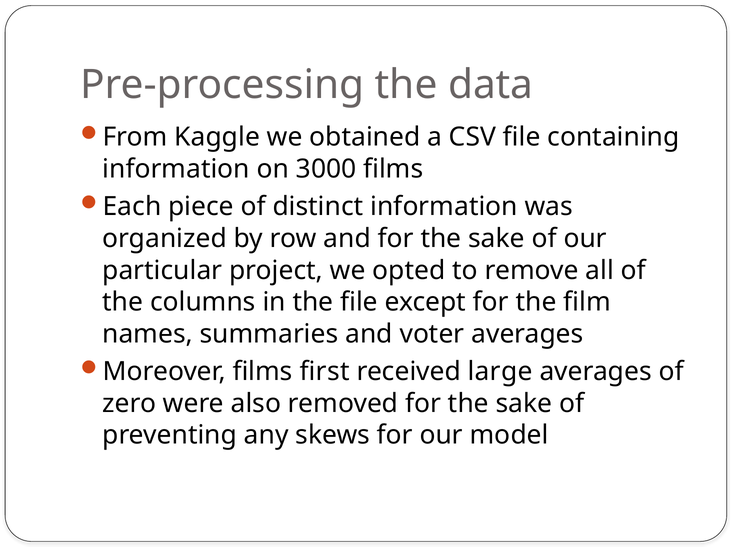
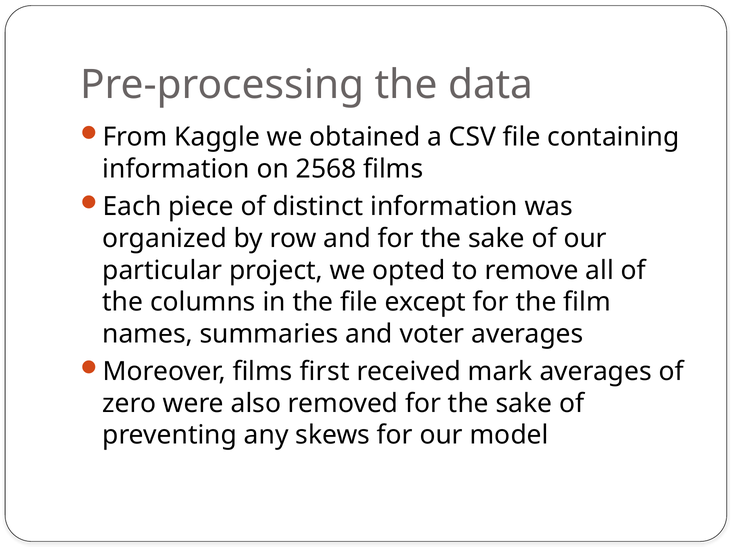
3000: 3000 -> 2568
large: large -> mark
